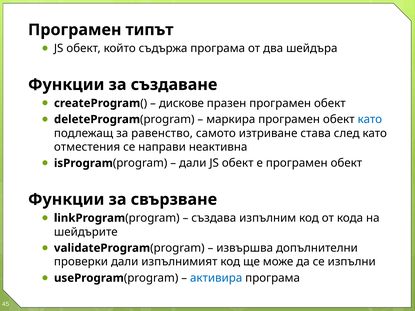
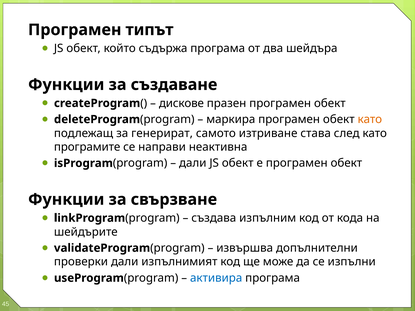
като at (370, 119) colour: blue -> orange
равенство: равенство -> генерират
отместения: отместения -> програмите
